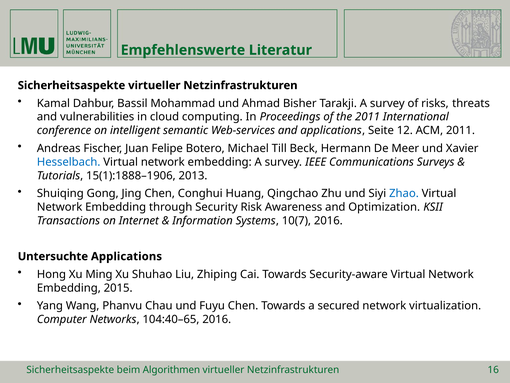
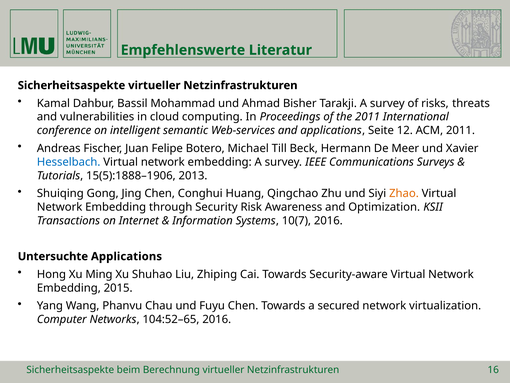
15(1):1888–1906: 15(1):1888–1906 -> 15(5):1888–1906
Zhao colour: blue -> orange
104:40–65: 104:40–65 -> 104:52–65
Algorithmen: Algorithmen -> Berechnung
